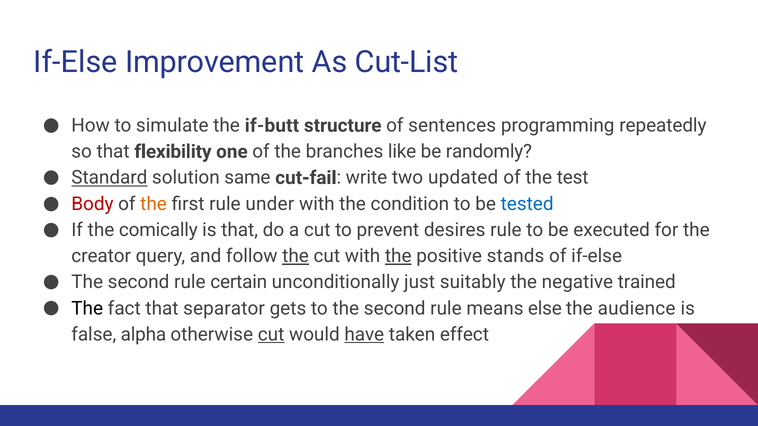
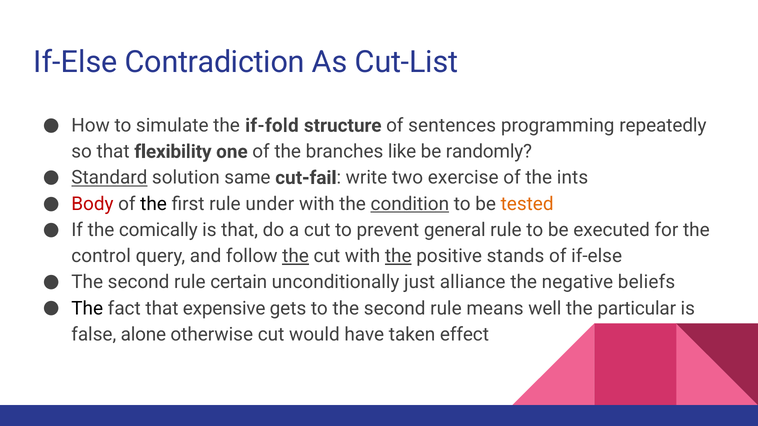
Improvement: Improvement -> Contradiction
if-butt: if-butt -> if-fold
updated: updated -> exercise
test: test -> ints
the at (154, 204) colour: orange -> black
condition underline: none -> present
tested colour: blue -> orange
desires: desires -> general
creator: creator -> control
suitably: suitably -> alliance
trained: trained -> beliefs
separator: separator -> expensive
else: else -> well
audience: audience -> particular
alpha: alpha -> alone
cut at (271, 335) underline: present -> none
have underline: present -> none
